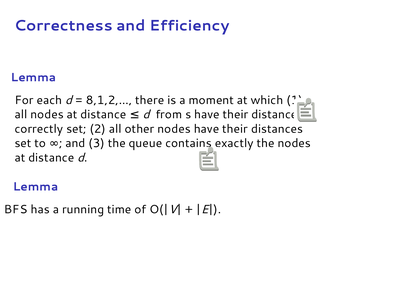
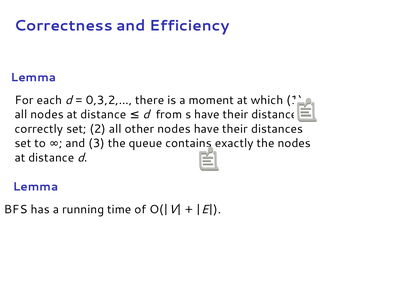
8,1,2: 8,1,2 -> 0,3,2
